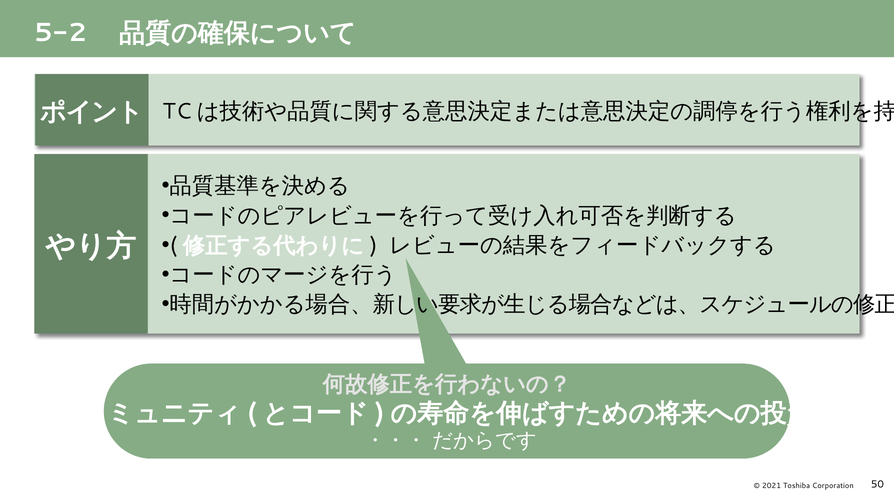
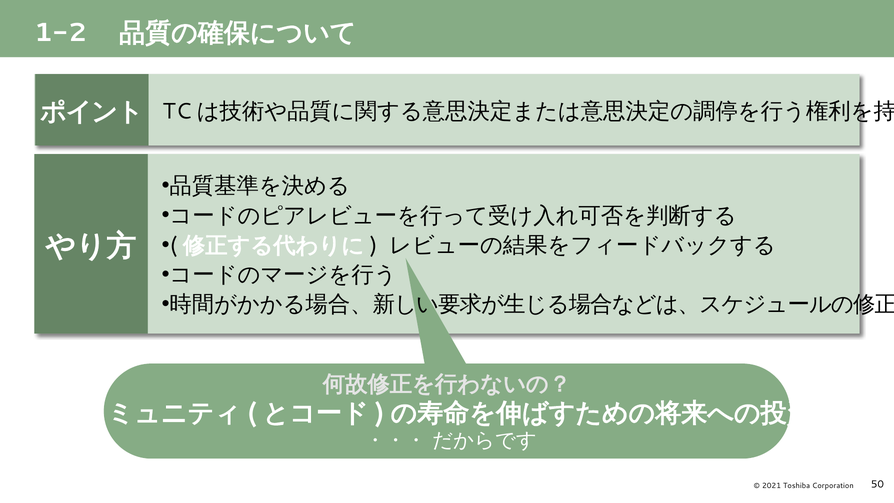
5-2: 5-2 -> 1-2
